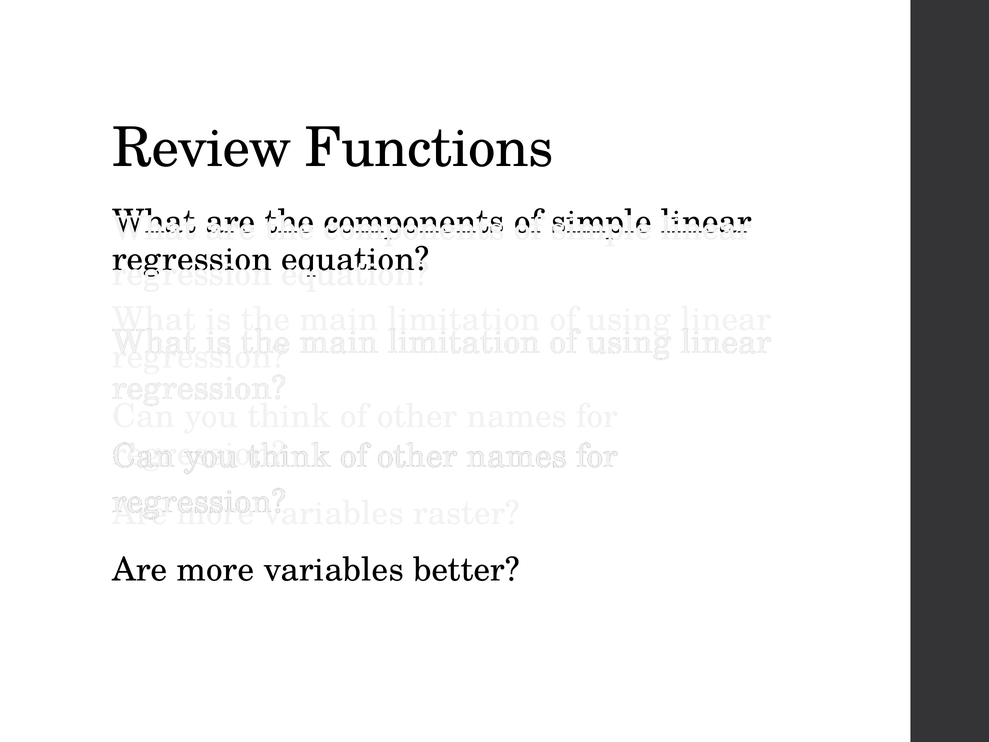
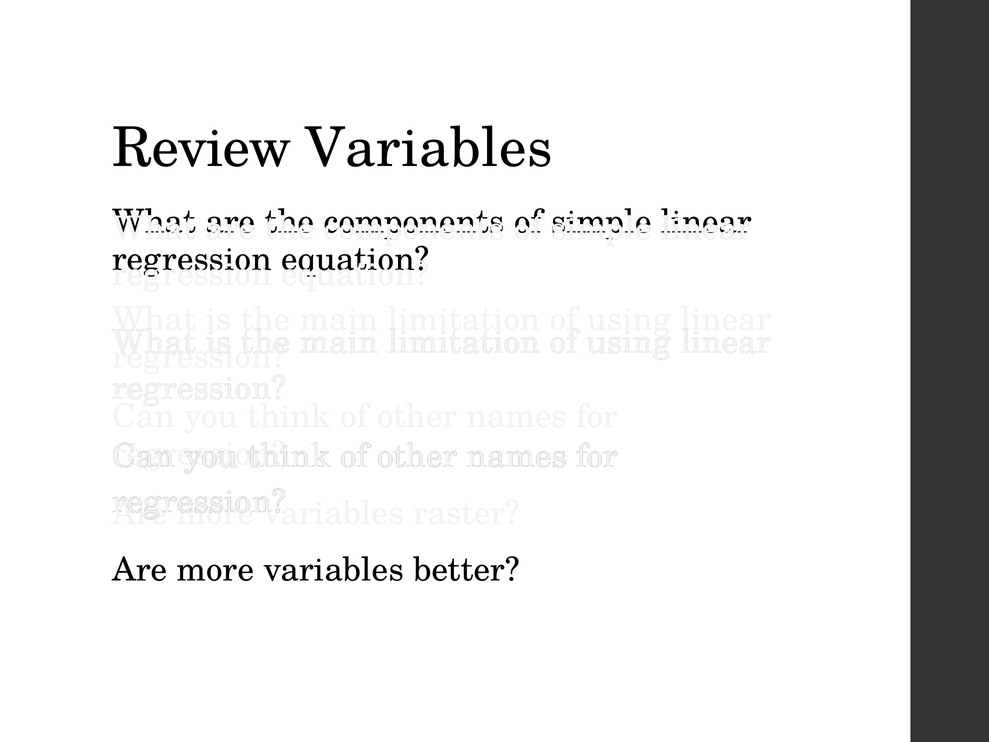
Review Functions: Functions -> Variables
